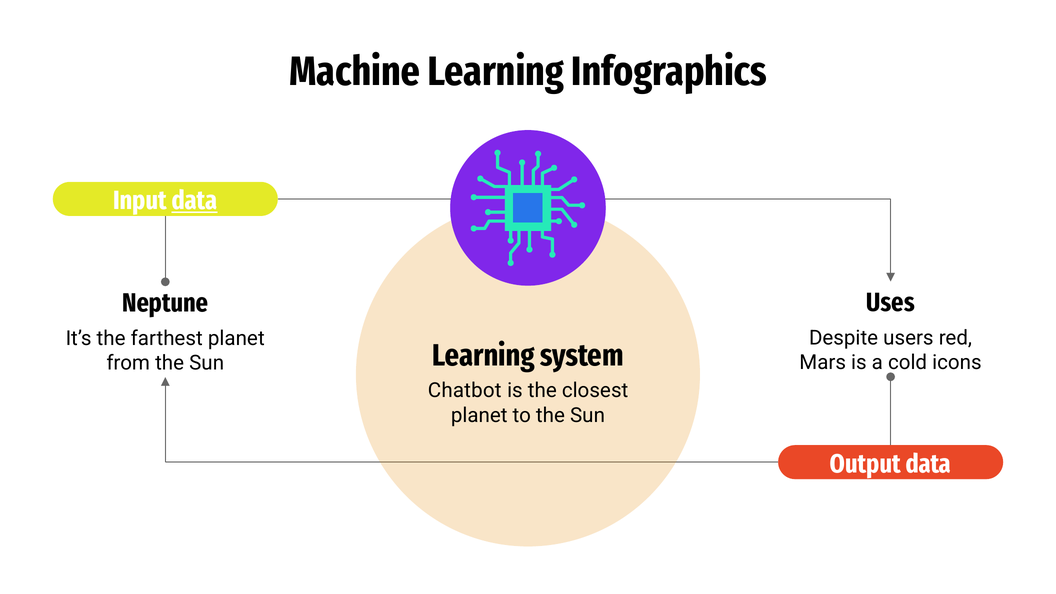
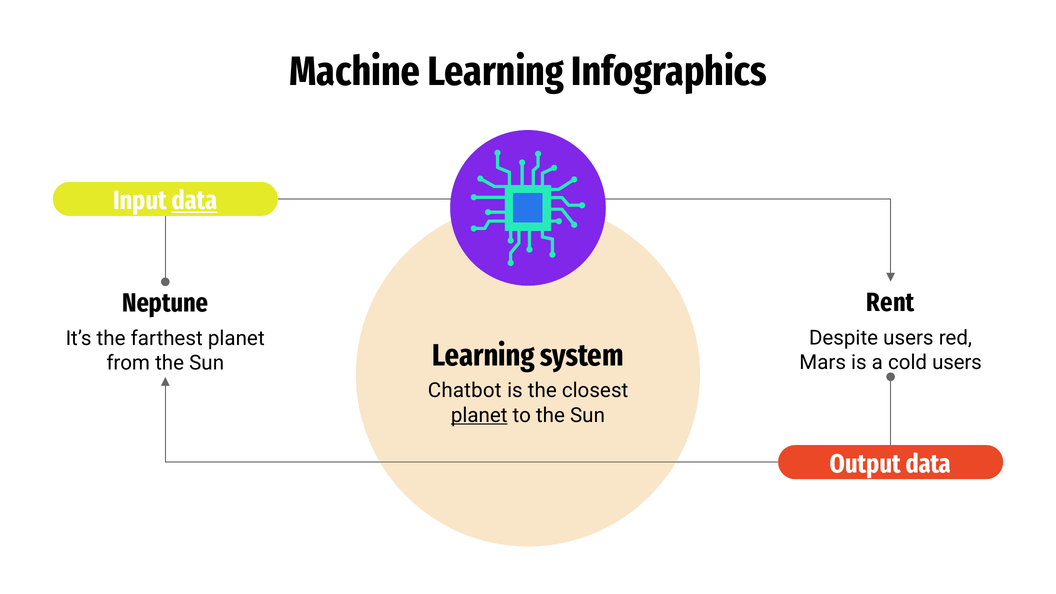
Uses: Uses -> Rent
cold icons: icons -> users
planet at (479, 415) underline: none -> present
